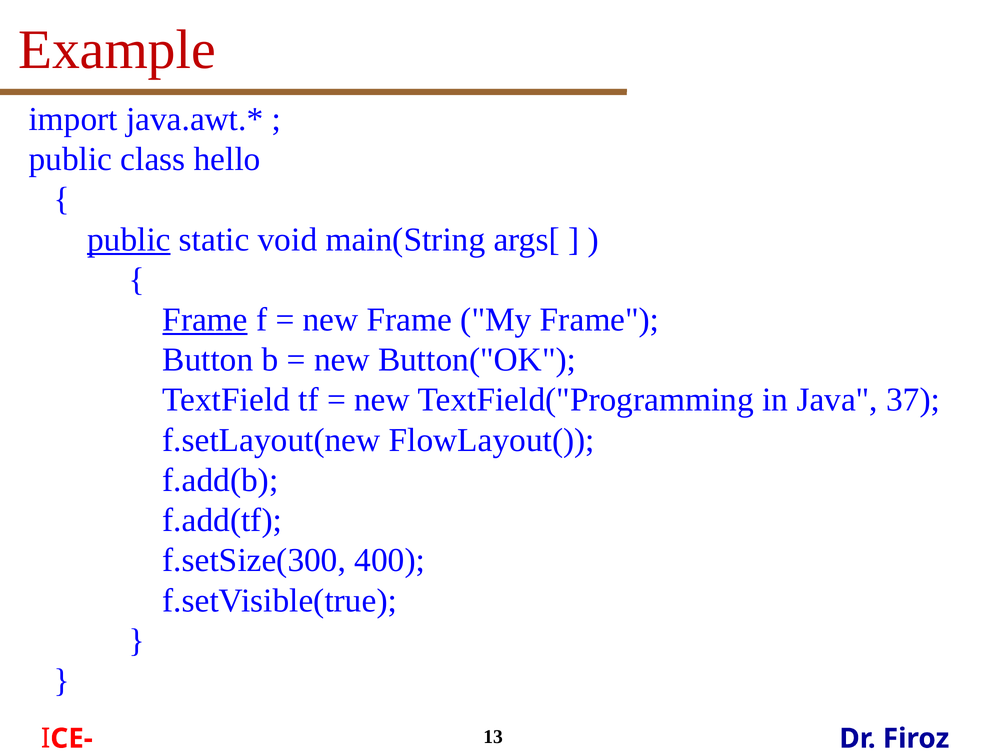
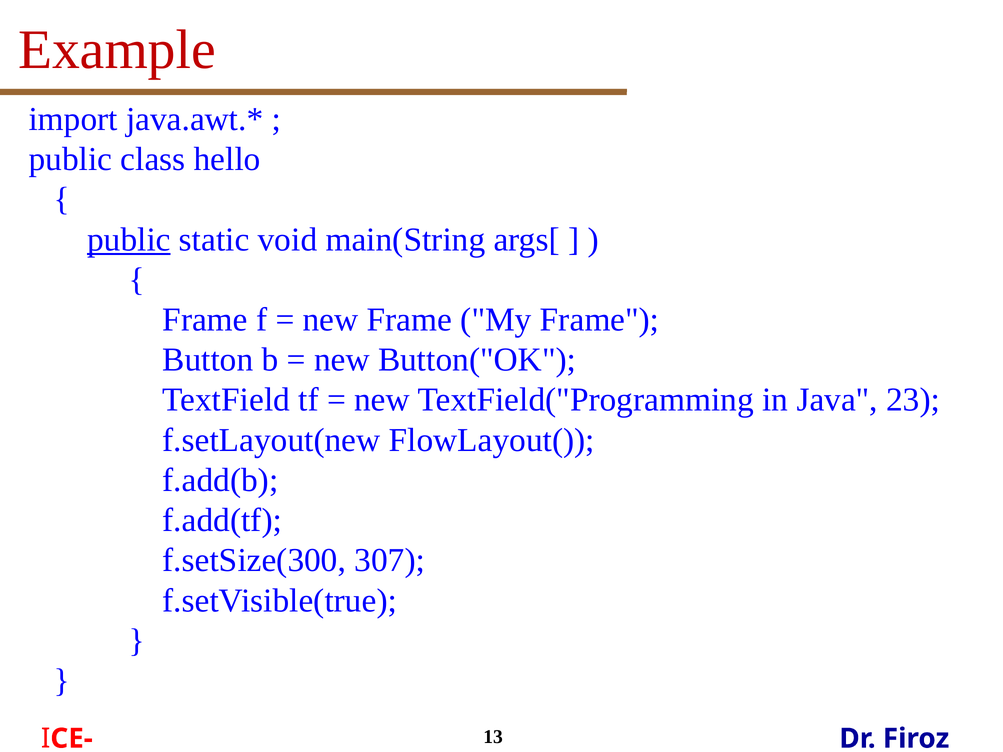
Frame at (205, 320) underline: present -> none
37: 37 -> 23
400: 400 -> 307
